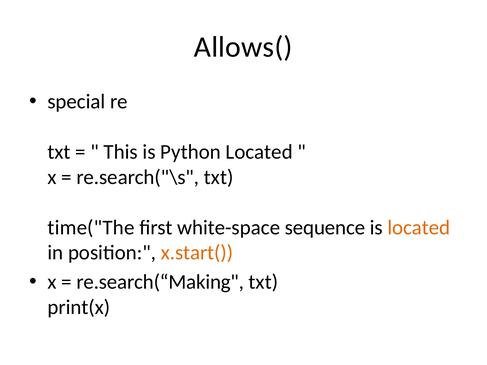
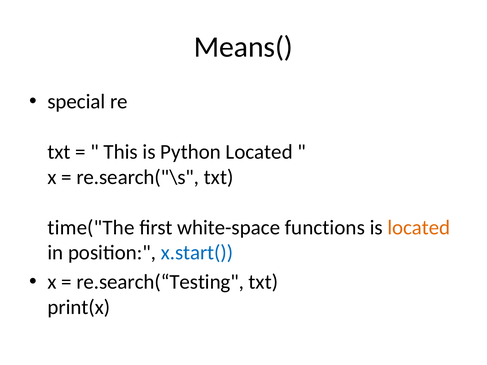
Allows(: Allows( -> Means(
sequence: sequence -> functions
x.start( colour: orange -> blue
re.search(“Making: re.search(“Making -> re.search(“Testing
